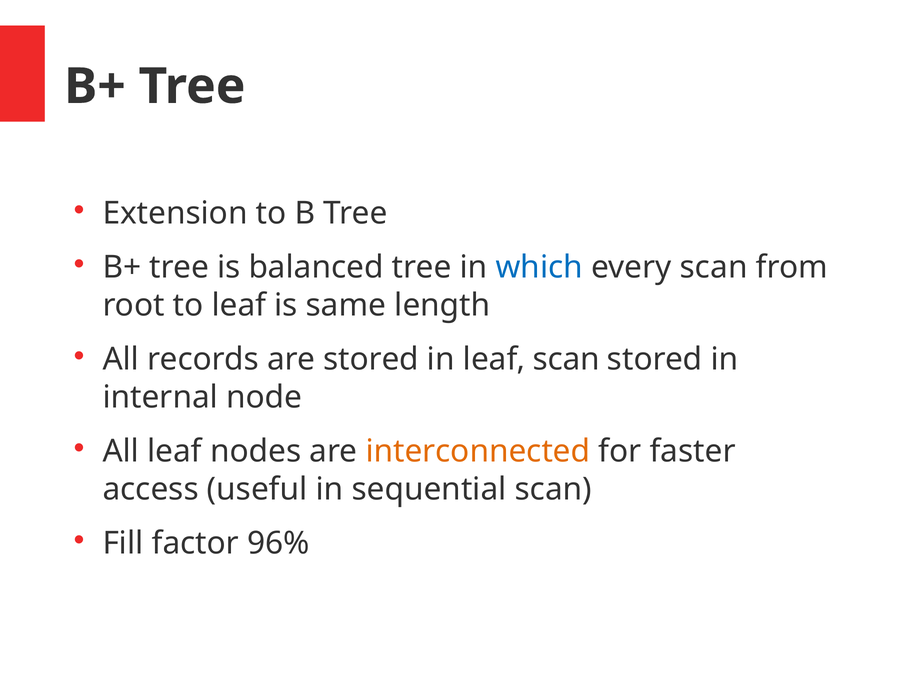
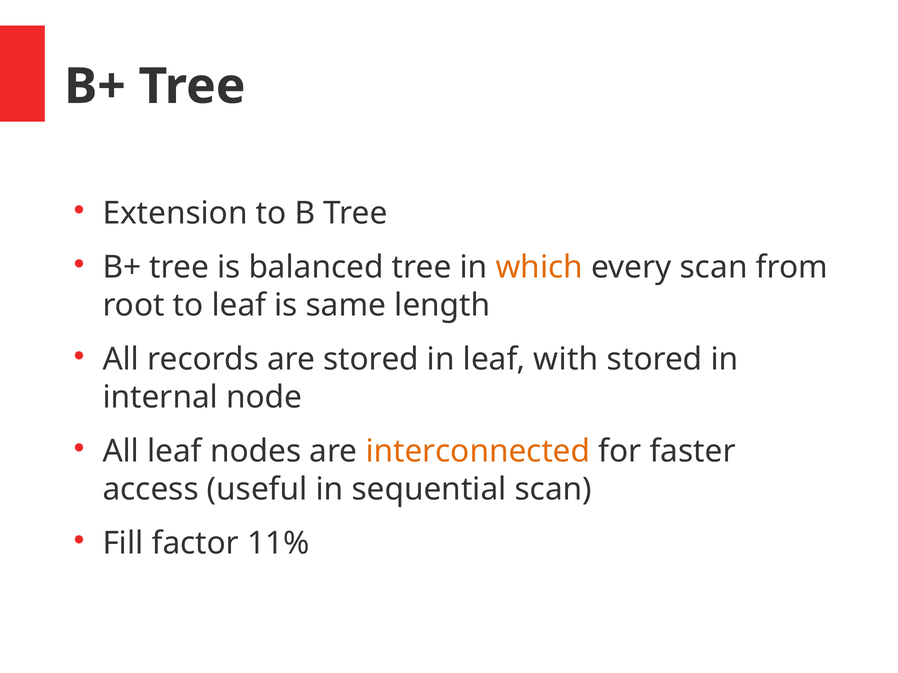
which colour: blue -> orange
leaf scan: scan -> with
96%: 96% -> 11%
